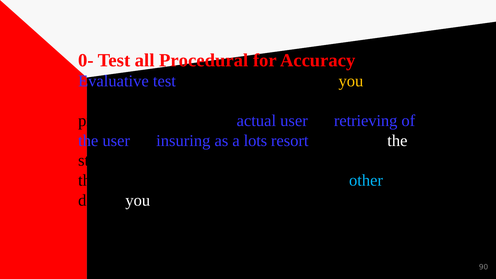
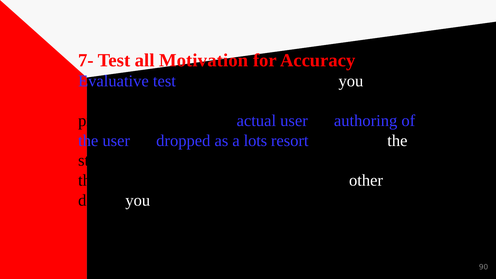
0-: 0- -> 7-
Procedural: Procedural -> Motivation
you at (351, 81) colour: yellow -> white
retrieving: retrieving -> authoring
insuring: insuring -> dropped
other colour: light blue -> white
